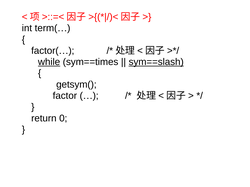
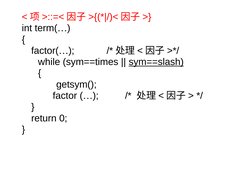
while underline: present -> none
